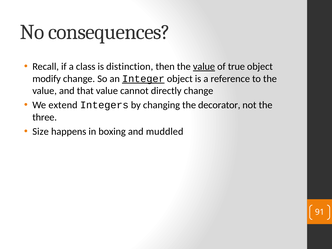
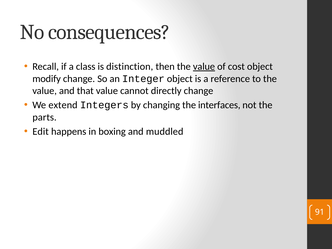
true: true -> cost
Integer underline: present -> none
decorator: decorator -> interfaces
three: three -> parts
Size: Size -> Edit
